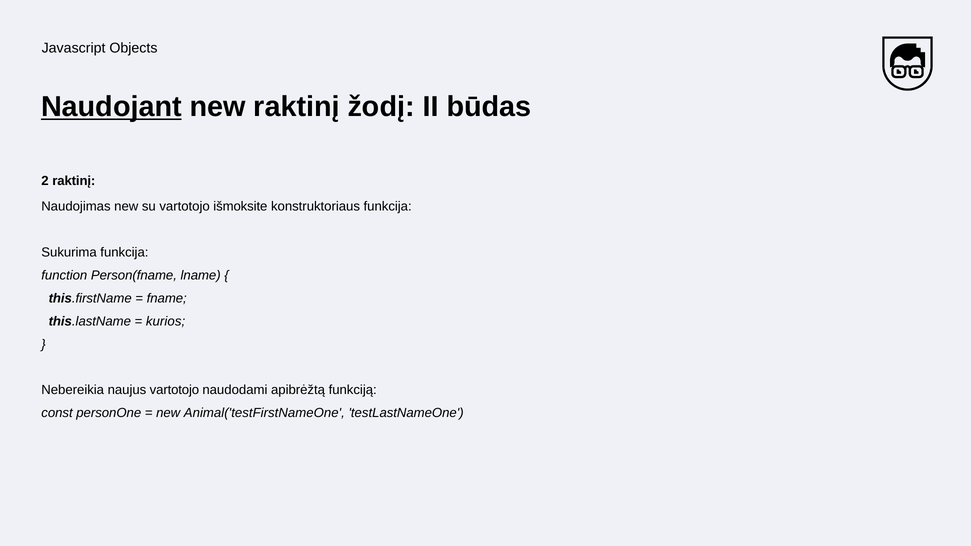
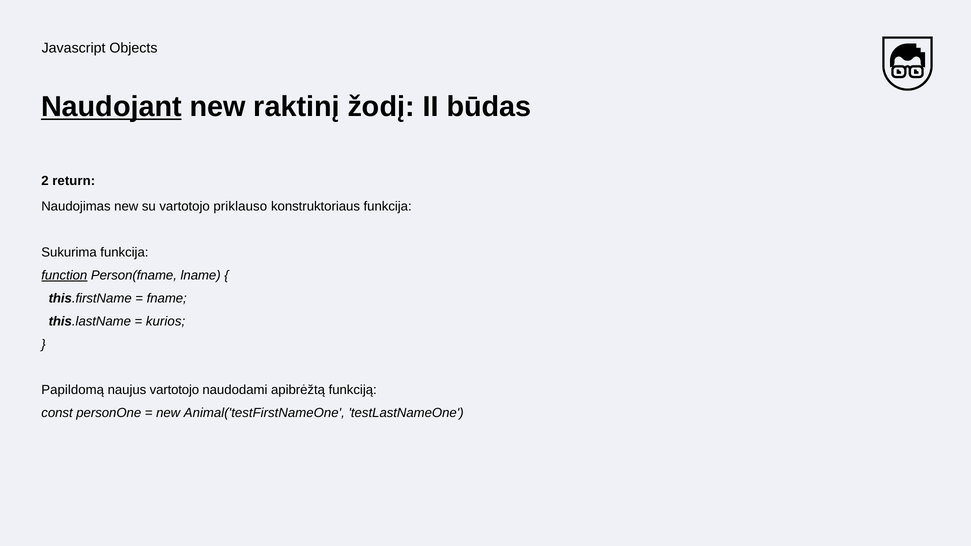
2 raktinį: raktinį -> return
išmoksite: išmoksite -> priklauso
function underline: none -> present
Nebereikia: Nebereikia -> Papildomą
